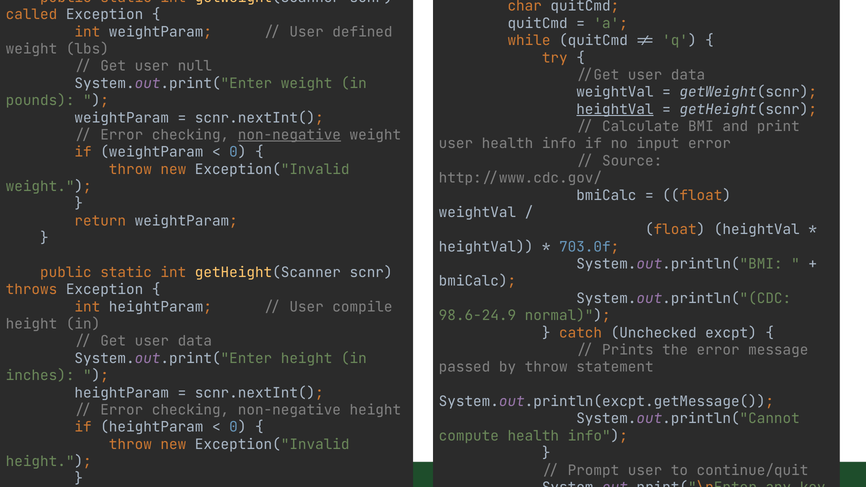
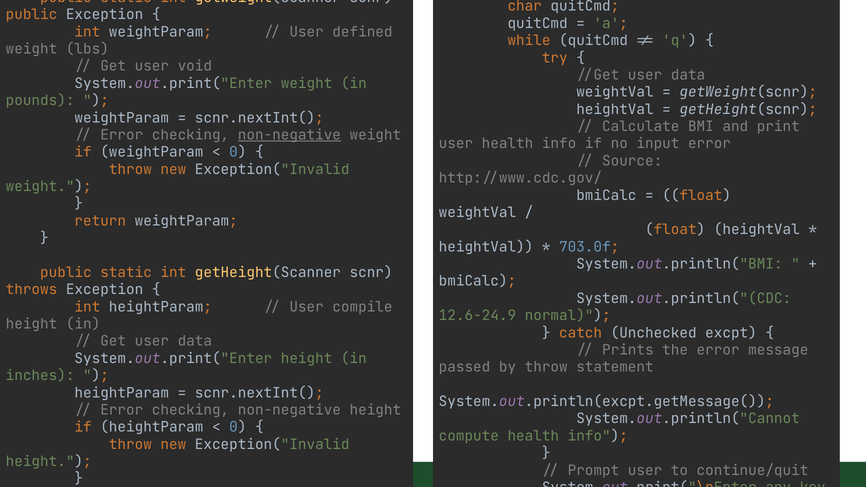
called at (31, 15): called -> public
user null: null -> void
heightVal at (615, 109) underline: present -> none
98.6-24.9: 98.6-24.9 -> 12.6-24.9
